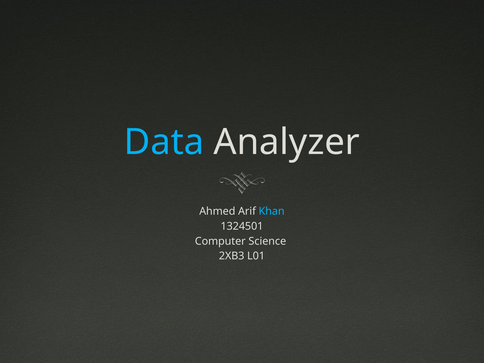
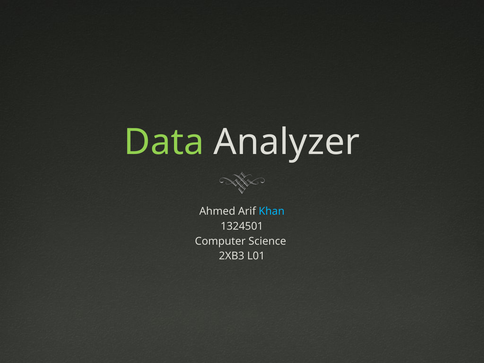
Data colour: light blue -> light green
